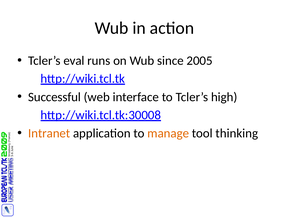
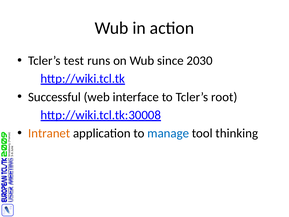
eval: eval -> test
2005: 2005 -> 2030
high: high -> root
manage colour: orange -> blue
